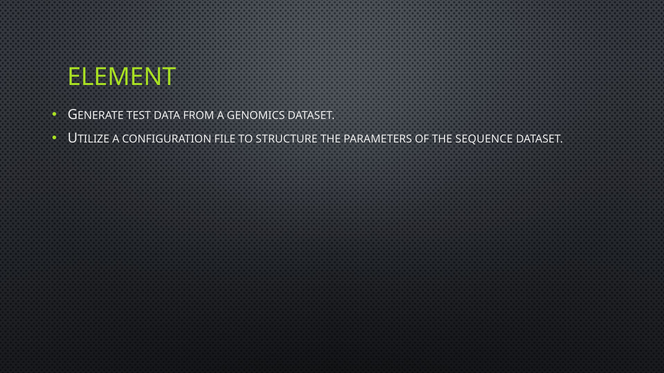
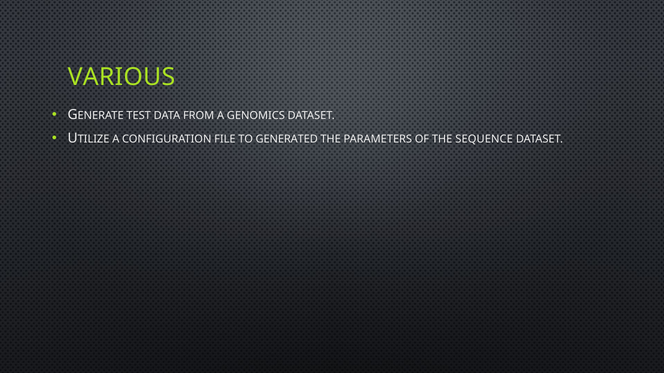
ELEMENT: ELEMENT -> VARIOUS
STRUCTURE: STRUCTURE -> GENERATED
